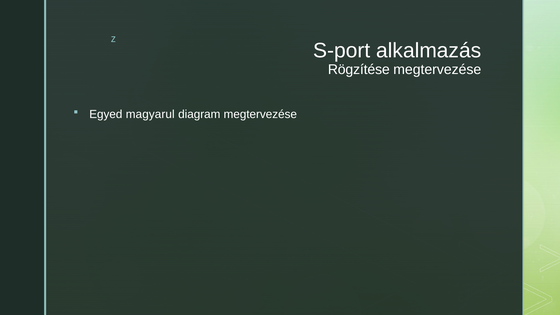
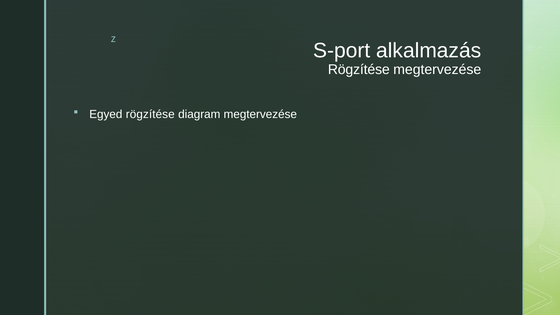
Egyed magyarul: magyarul -> rögzítése
